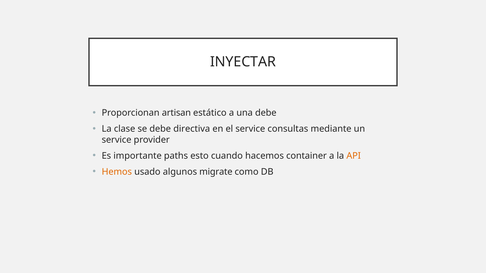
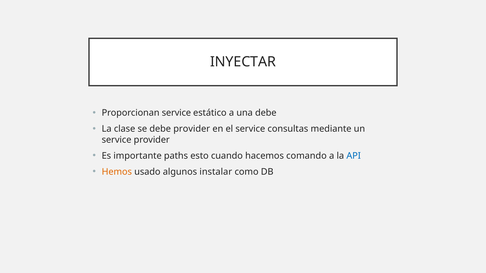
Proporcionan artisan: artisan -> service
debe directiva: directiva -> provider
container: container -> comando
API colour: orange -> blue
migrate: migrate -> instalar
